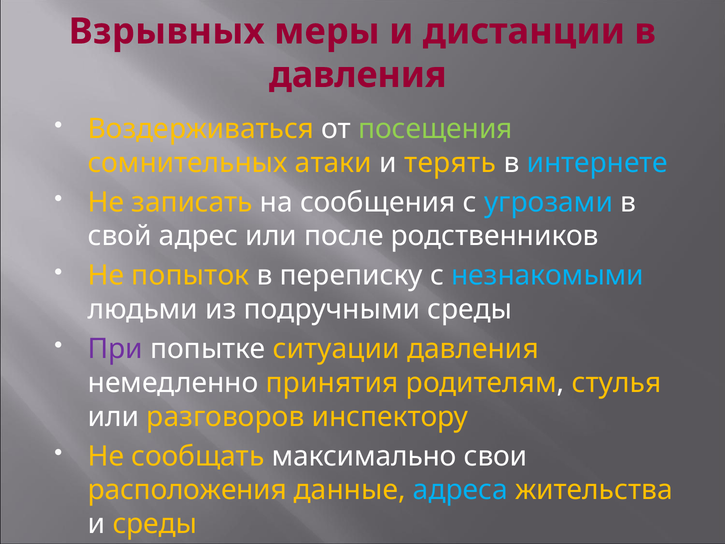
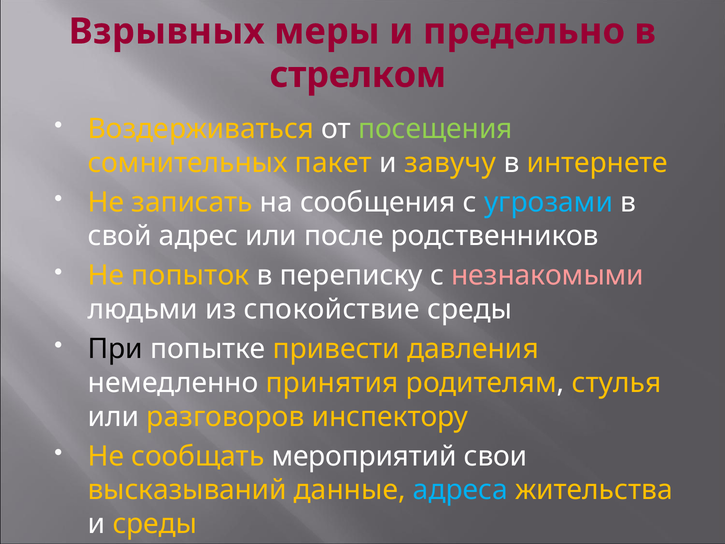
дистанции: дистанции -> предельно
давления at (358, 75): давления -> стрелком
атаки: атаки -> пакет
терять: терять -> завучу
интернете colour: light blue -> yellow
незнакомыми colour: light blue -> pink
подручными: подручными -> спокойствие
При colour: purple -> black
ситуации: ситуации -> привести
максимально: максимально -> мероприятий
расположения: расположения -> высказываний
